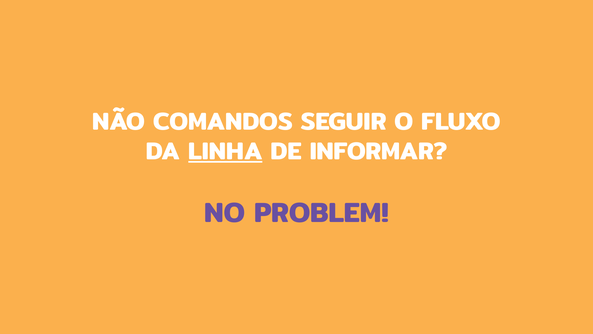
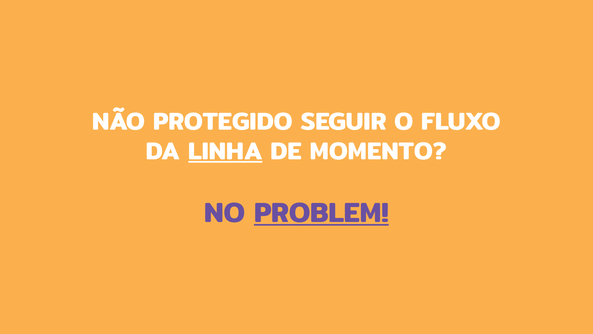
COMANDOS: COMANDOS -> PROTEGIDO
INFORMAR: INFORMAR -> MOMENTO
PROBLEM underline: none -> present
